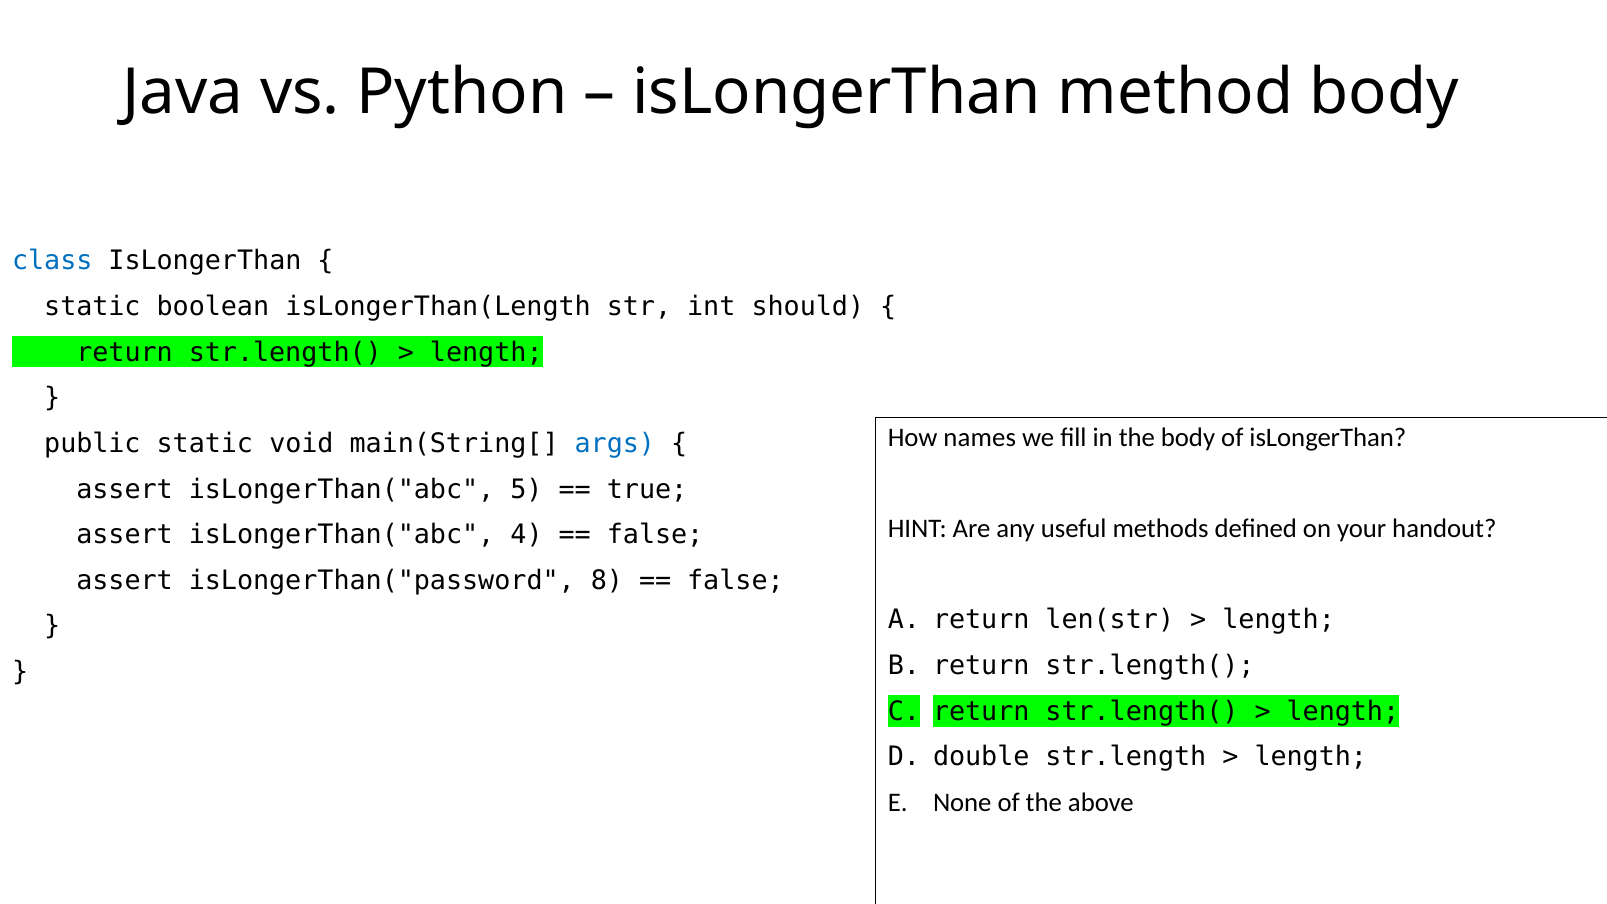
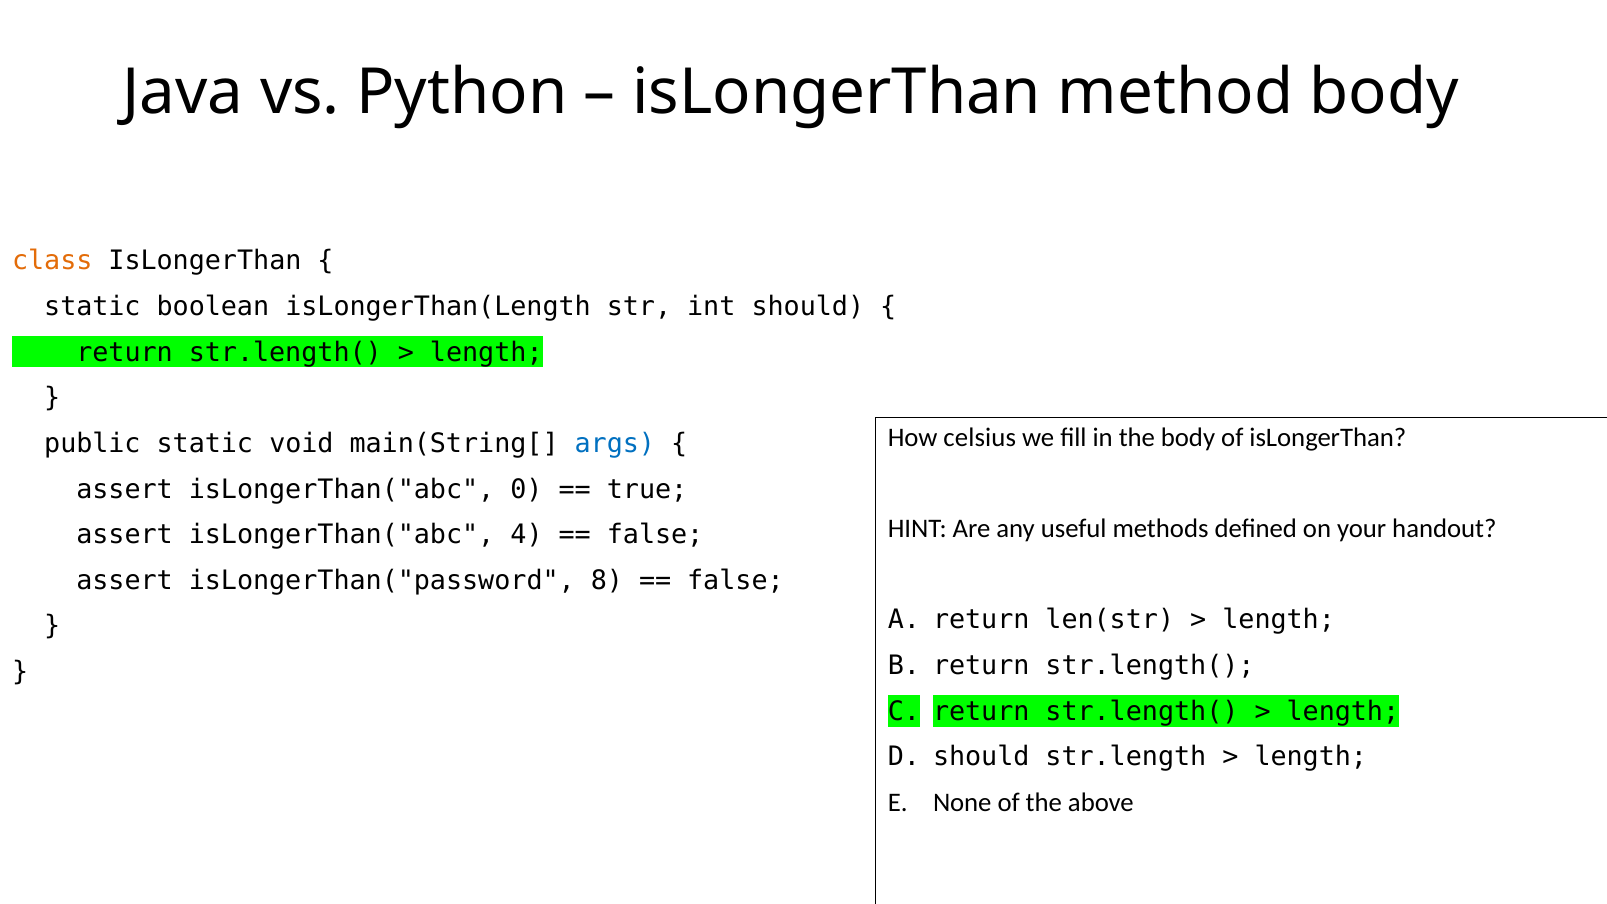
class colour: blue -> orange
names: names -> celsius
5: 5 -> 0
double at (981, 757): double -> should
